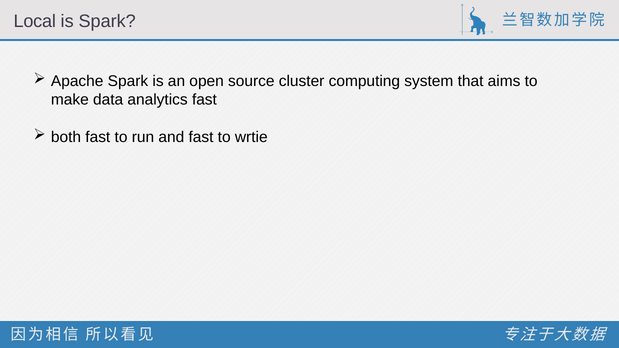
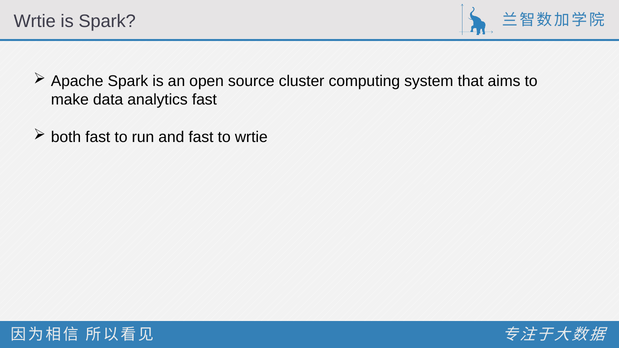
Local at (35, 21): Local -> Wrtie
